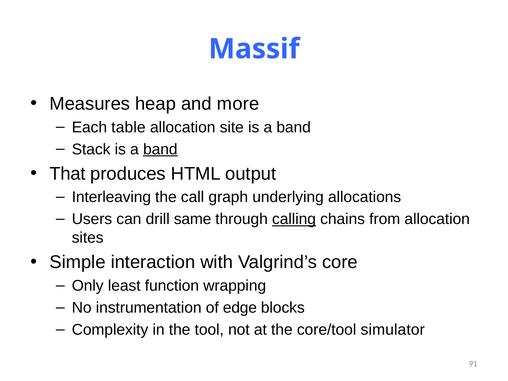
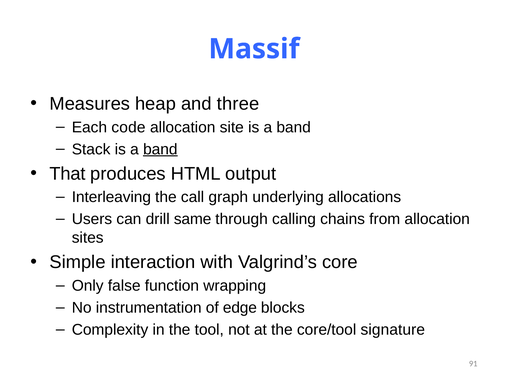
more: more -> three
table: table -> code
calling underline: present -> none
least: least -> false
simulator: simulator -> signature
